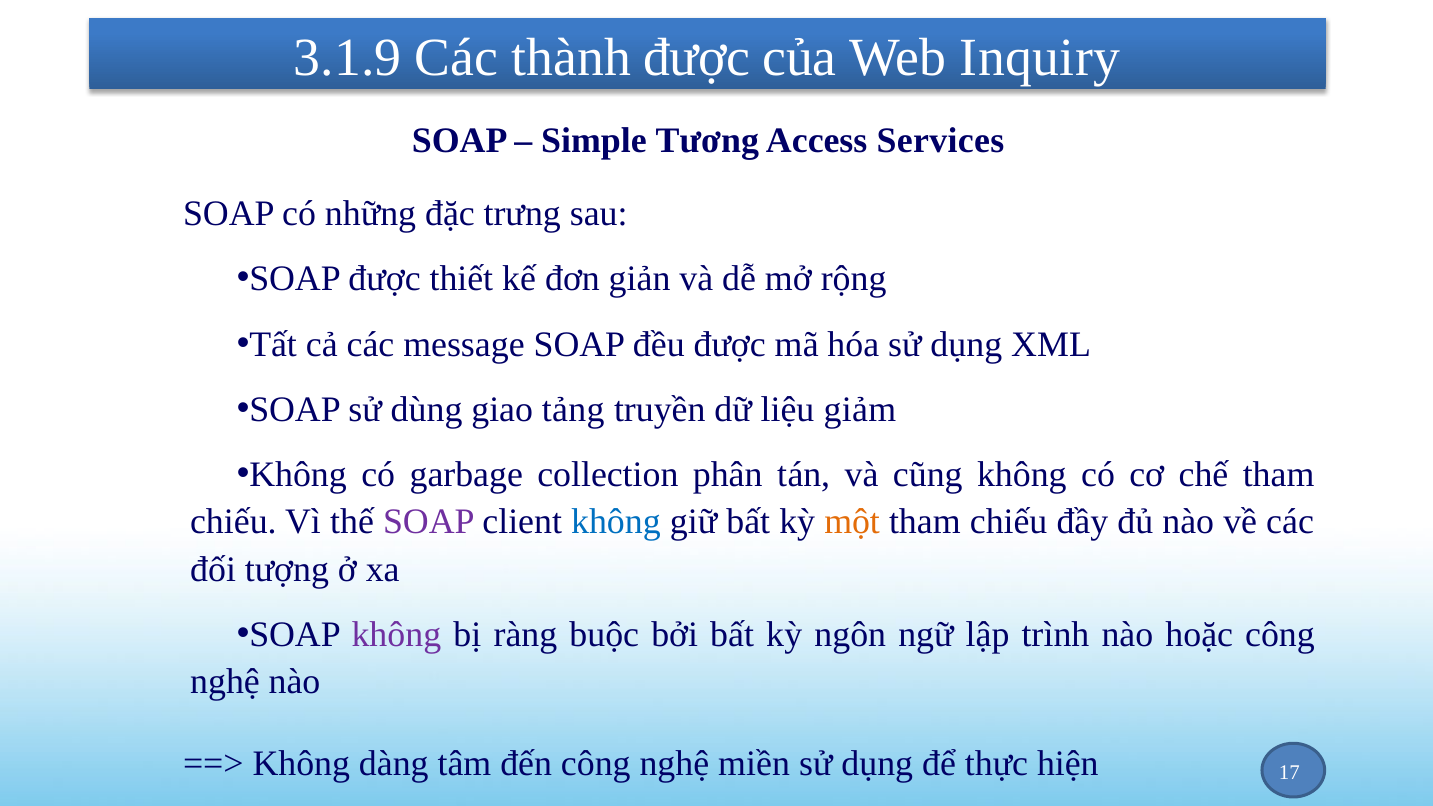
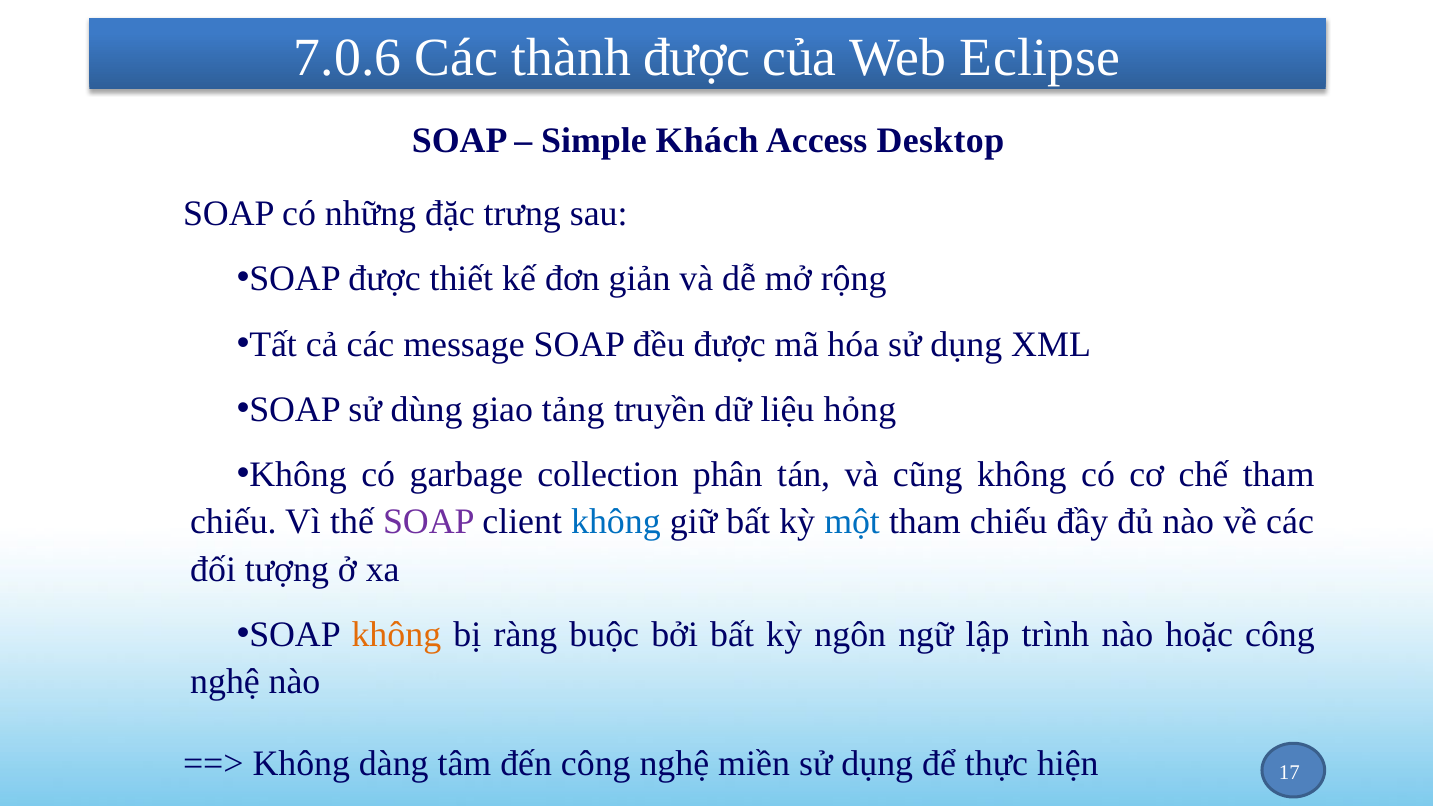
3.1.9: 3.1.9 -> 7.0.6
Inquiry: Inquiry -> Eclipse
Tương: Tương -> Khách
Services: Services -> Desktop
giảm: giảm -> hỏng
một colour: orange -> blue
không at (396, 635) colour: purple -> orange
